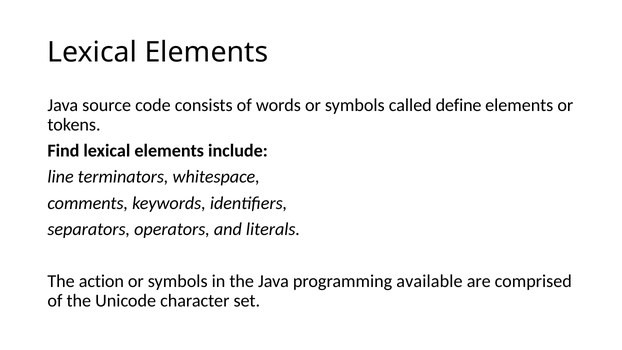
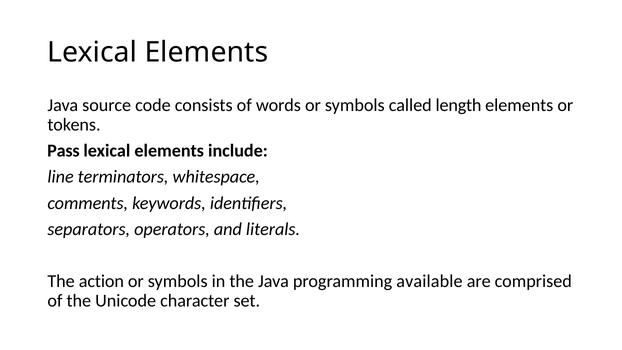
define: define -> length
Find: Find -> Pass
